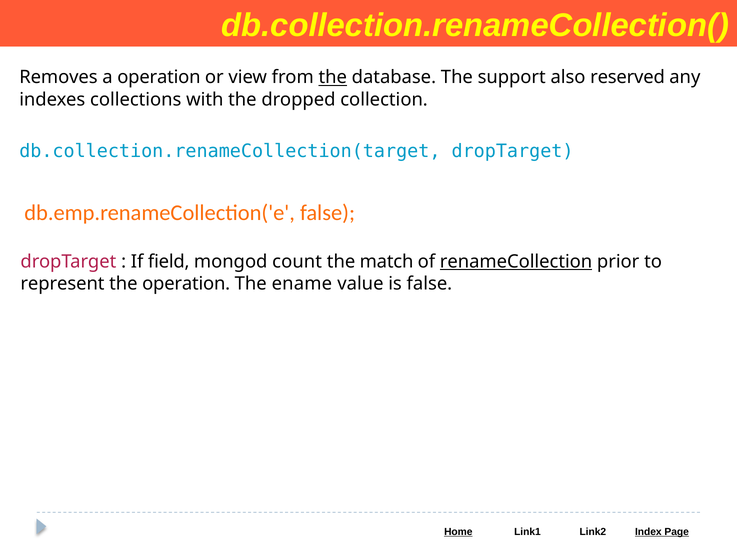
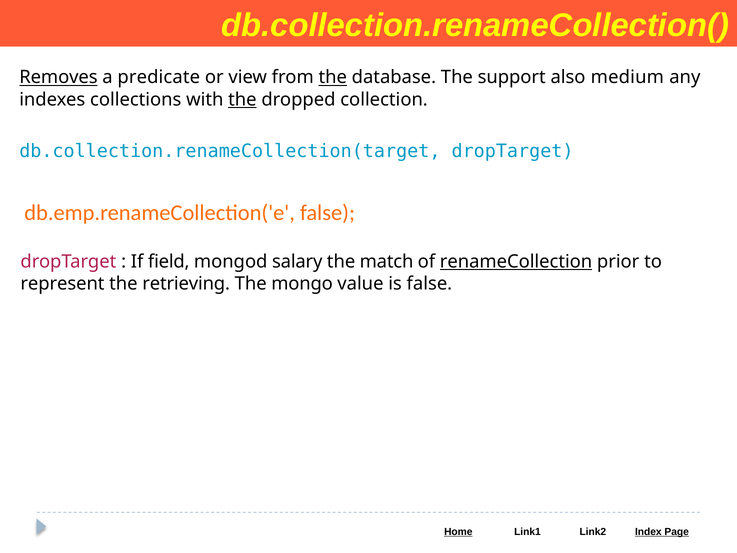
Removes underline: none -> present
a operation: operation -> predicate
reserved: reserved -> medium
the at (242, 99) underline: none -> present
count: count -> salary
the operation: operation -> retrieving
ename: ename -> mongo
